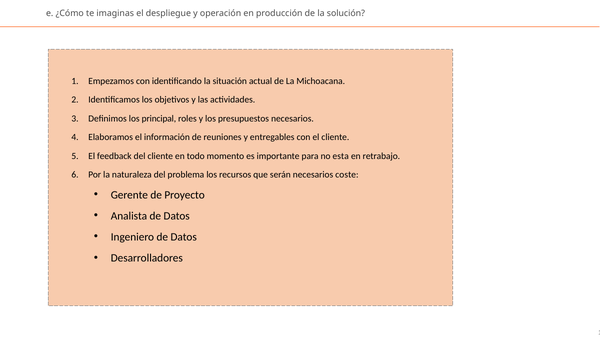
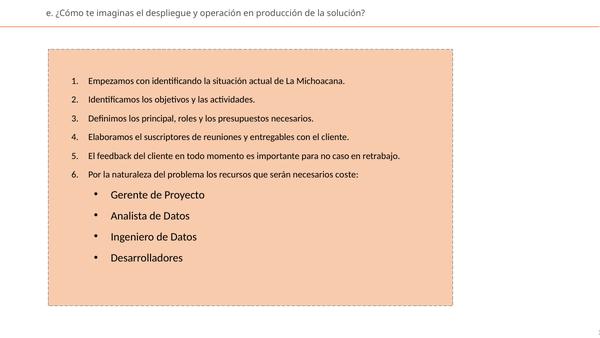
información: información -> suscriptores
esta: esta -> caso
